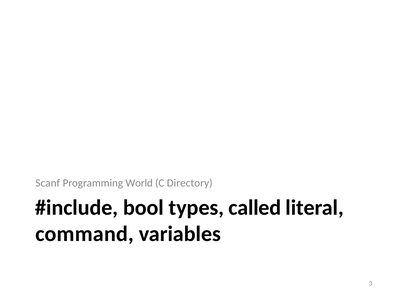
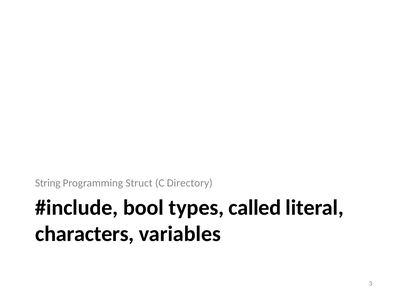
Scanf: Scanf -> String
World: World -> Struct
command: command -> characters
